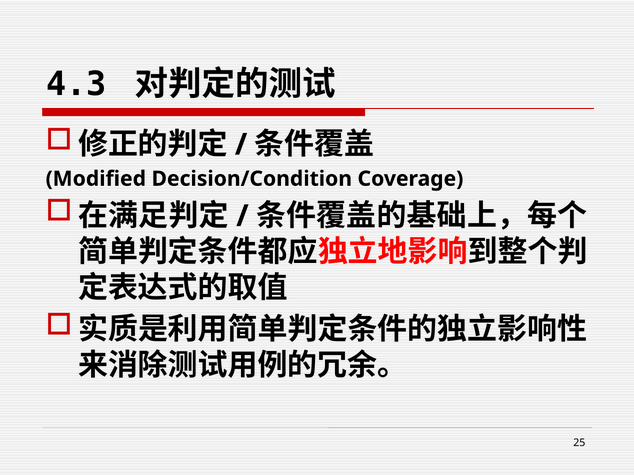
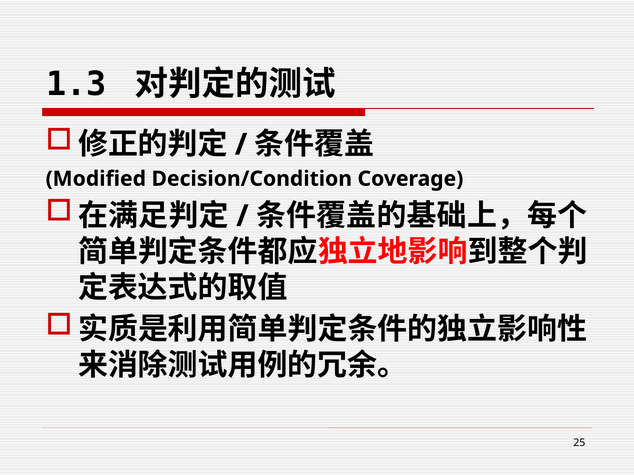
4.3: 4.3 -> 1.3
